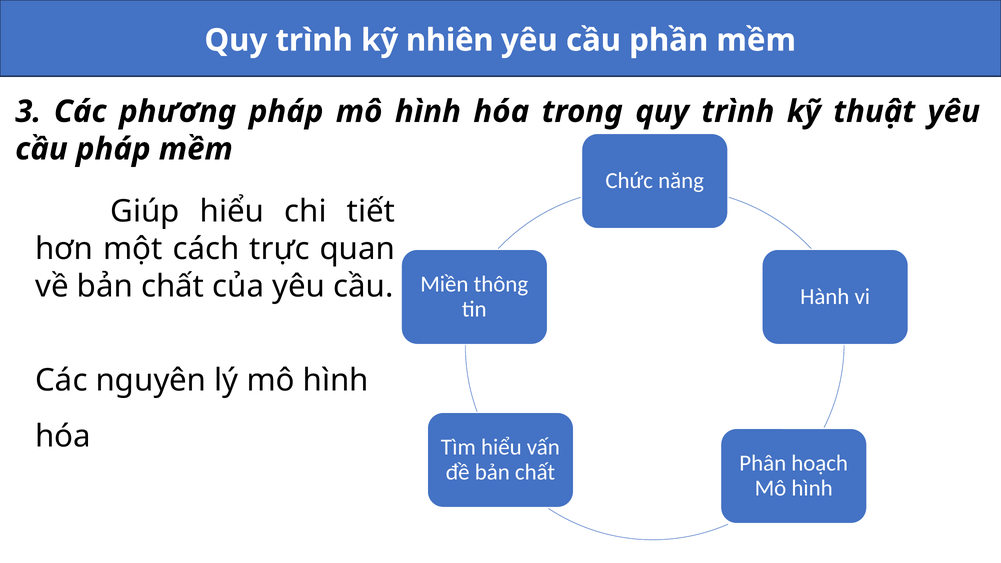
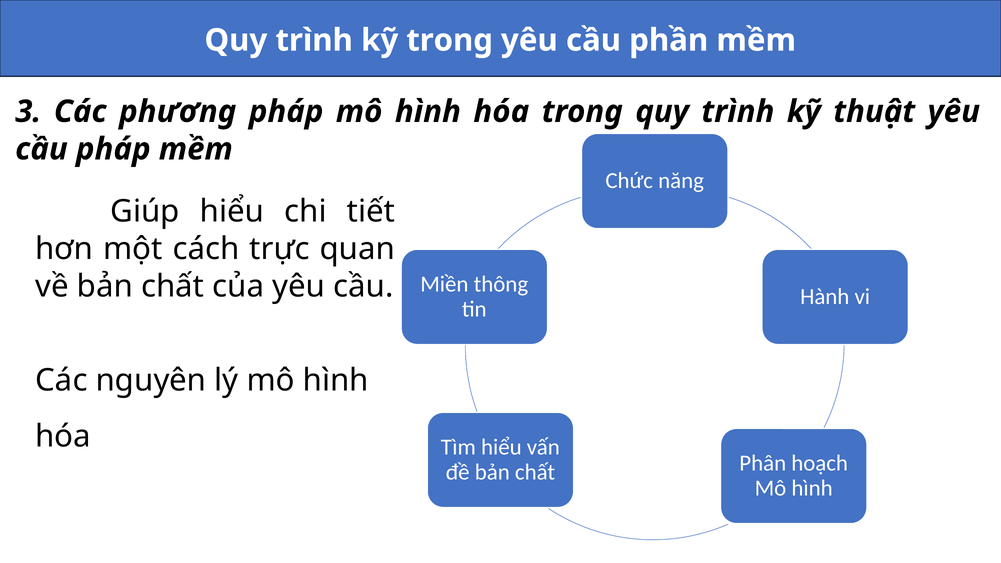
kỹ nhiên: nhiên -> trong
